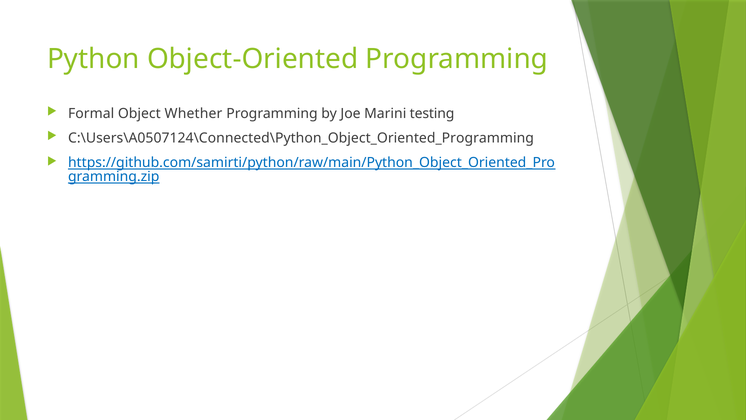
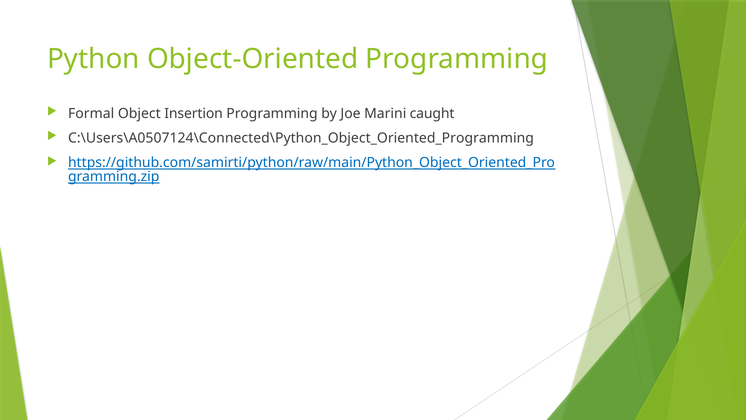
Whether: Whether -> Insertion
testing: testing -> caught
